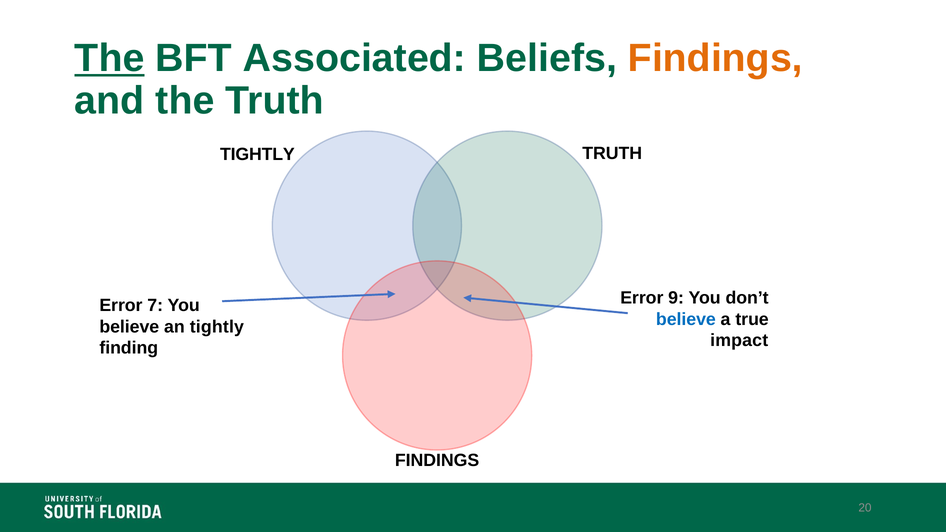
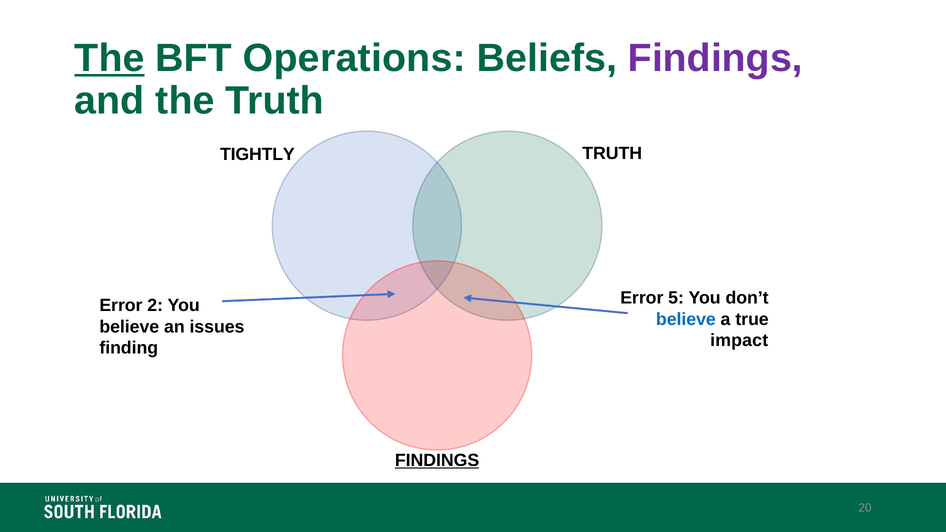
Associated: Associated -> Operations
Findings at (715, 58) colour: orange -> purple
9: 9 -> 5
7: 7 -> 2
an tightly: tightly -> issues
FINDINGS at (437, 461) underline: none -> present
